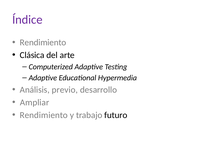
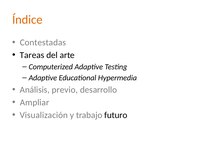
Índice colour: purple -> orange
Rendimiento at (43, 43): Rendimiento -> Contestadas
Clásica: Clásica -> Tareas
Rendimiento at (44, 115): Rendimiento -> Visualización
